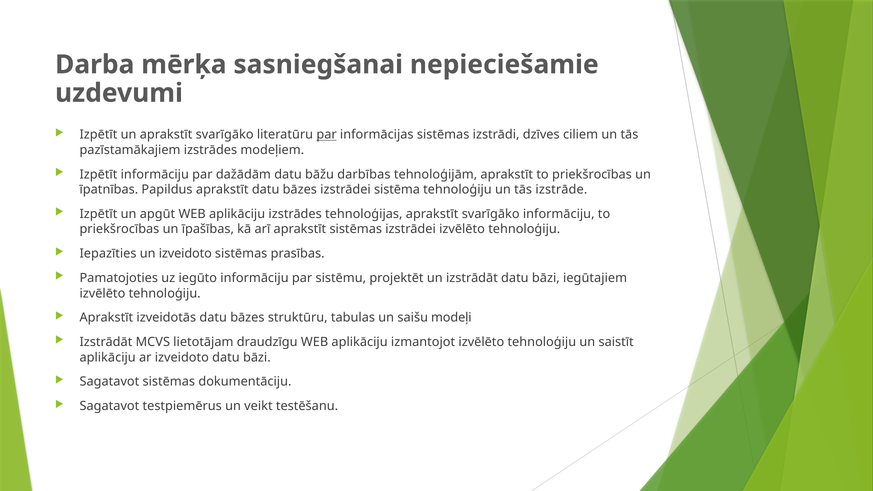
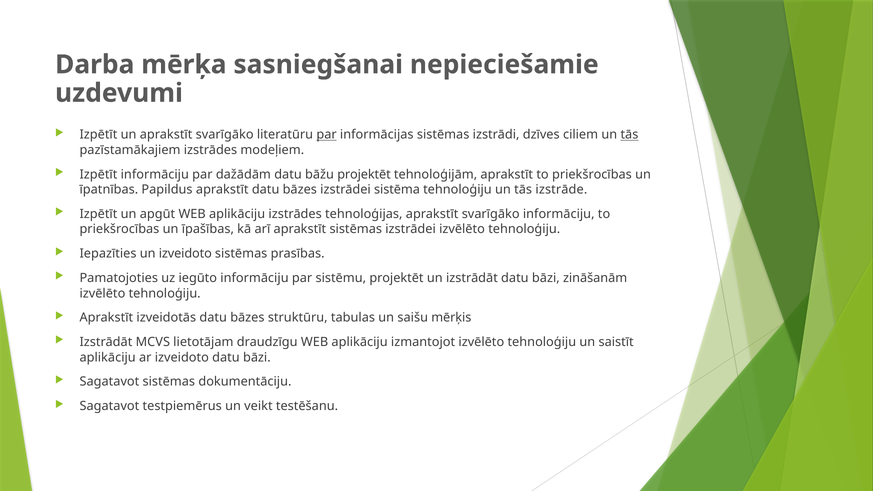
tās at (629, 135) underline: none -> present
bāžu darbības: darbības -> projektēt
iegūtajiem: iegūtajiem -> zināšanām
modeļi: modeļi -> mērķis
